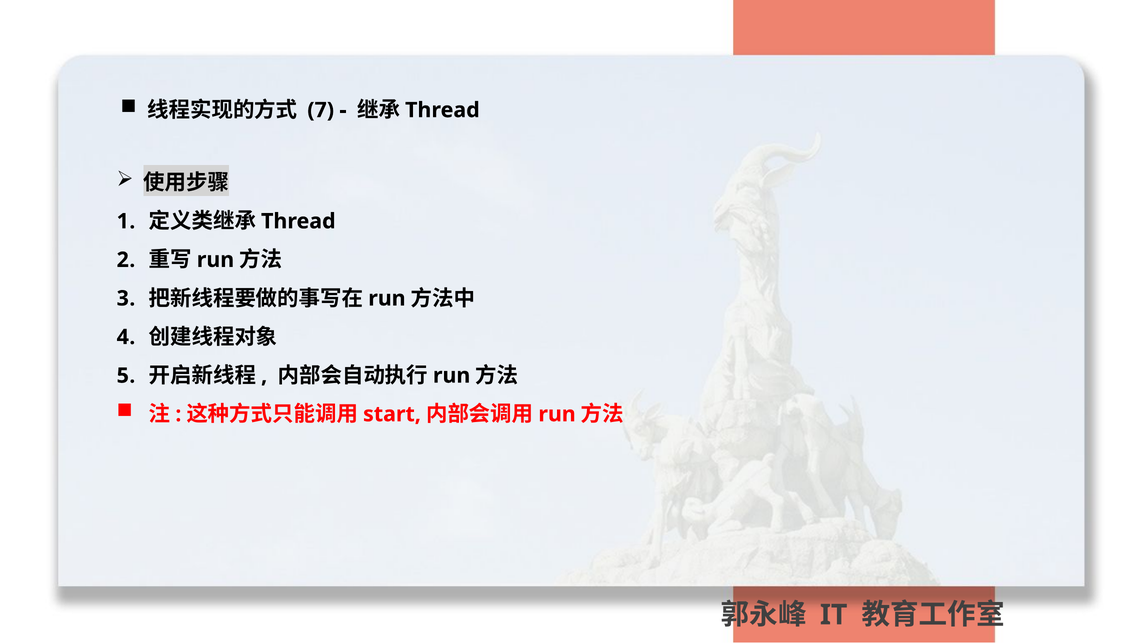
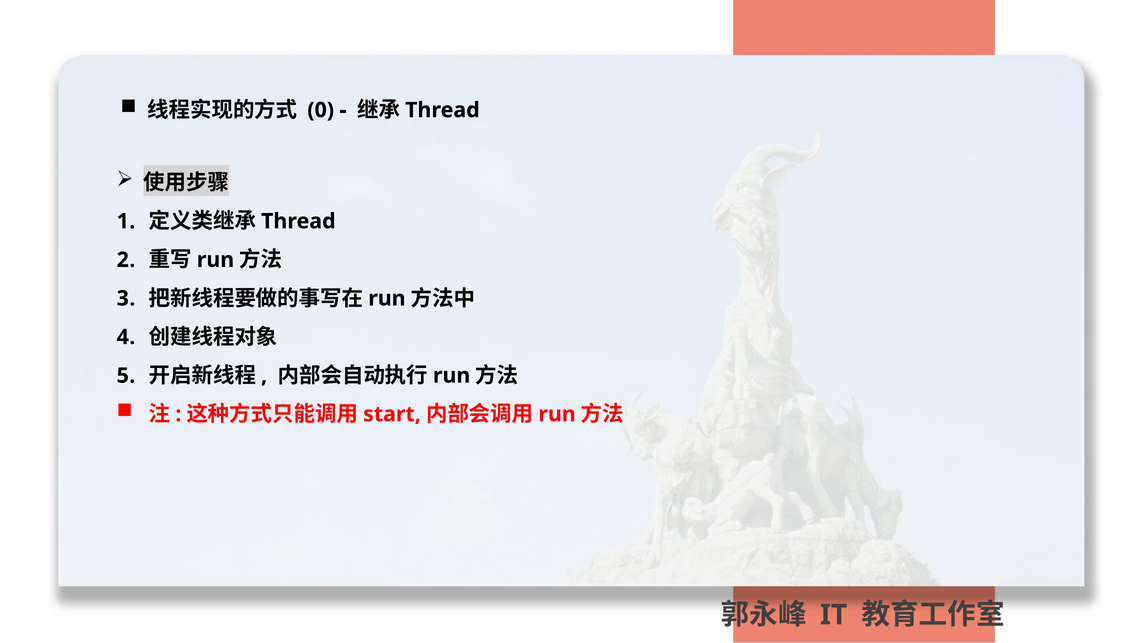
7: 7 -> 0
